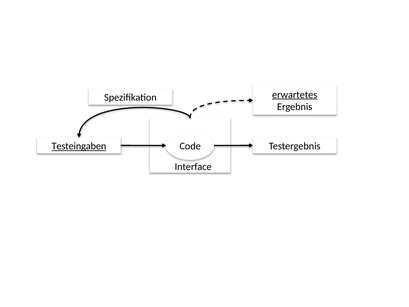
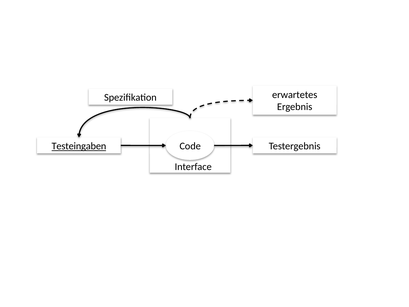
erwartetes underline: present -> none
